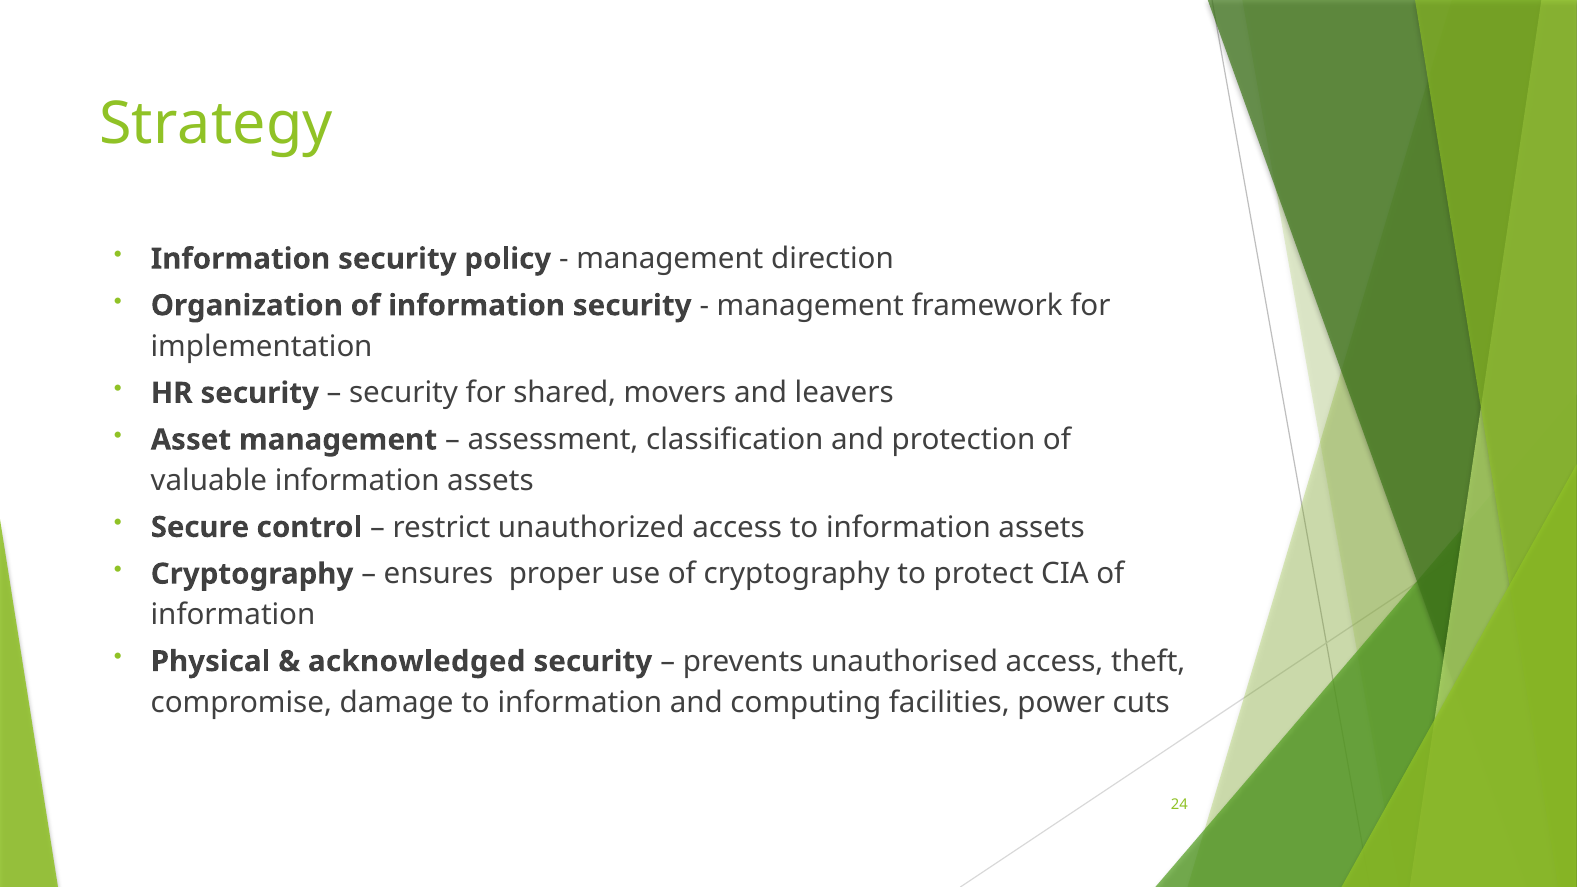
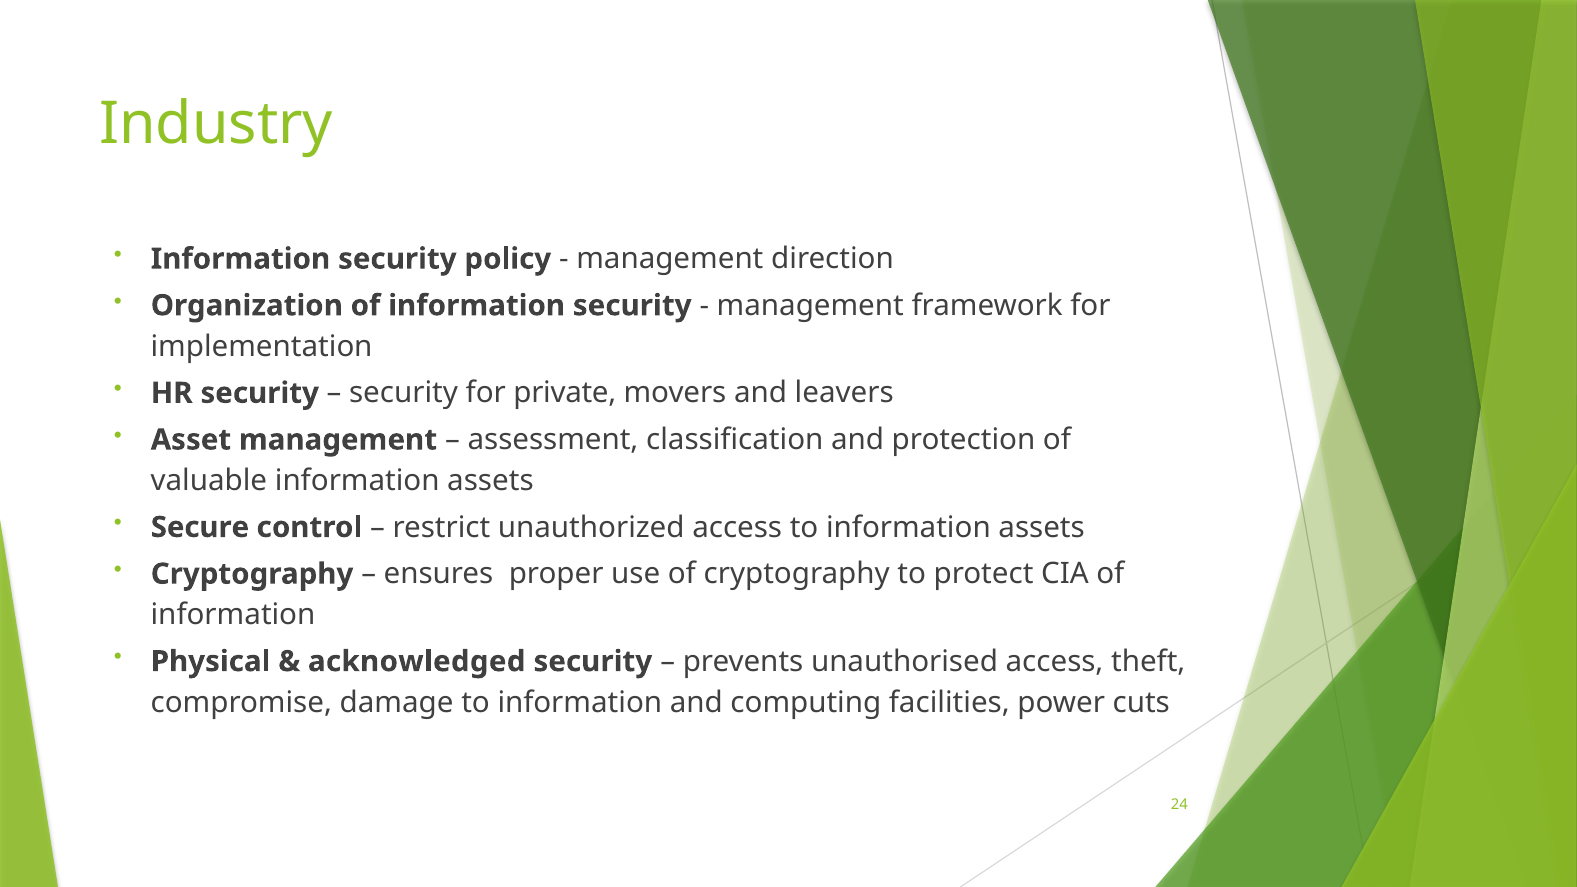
Strategy: Strategy -> Industry
shared: shared -> private
